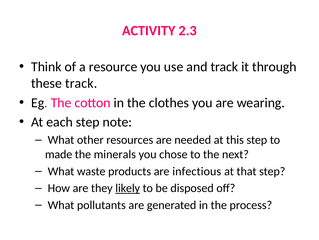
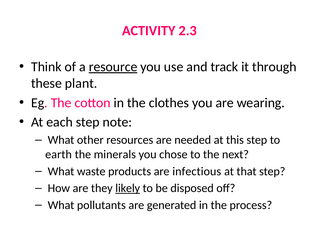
resource underline: none -> present
these track: track -> plant
made: made -> earth
